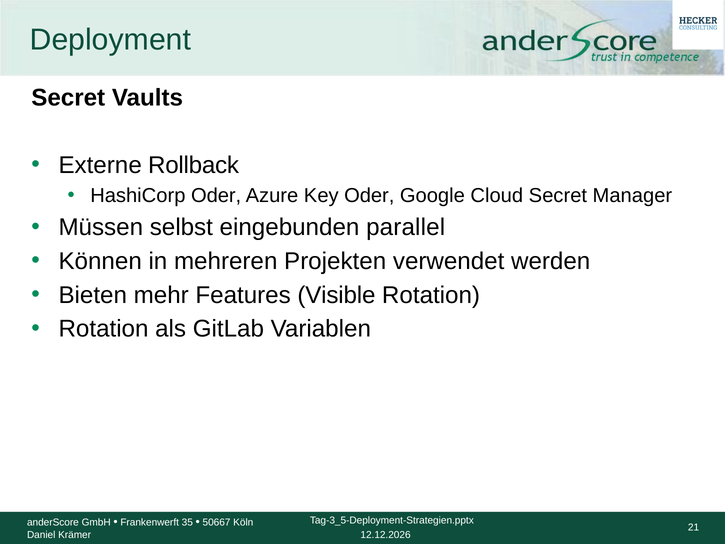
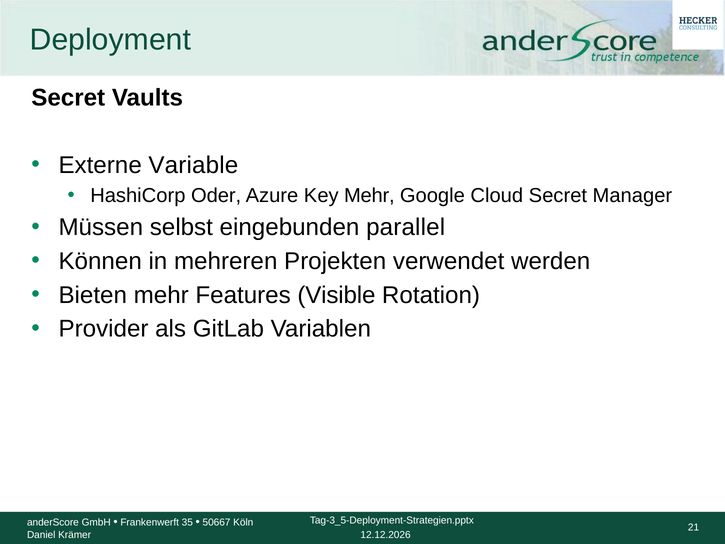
Rollback: Rollback -> Variable
Key Oder: Oder -> Mehr
Rotation at (104, 329): Rotation -> Provider
